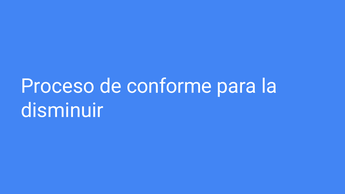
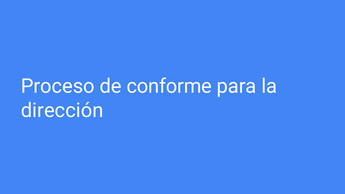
disminuir: disminuir -> dirección
